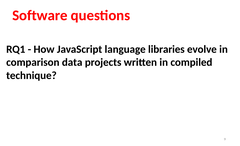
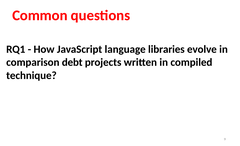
Software: Software -> Common
data: data -> debt
